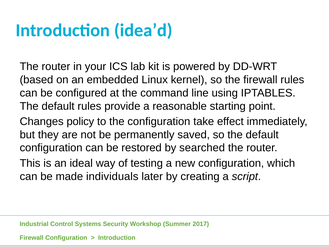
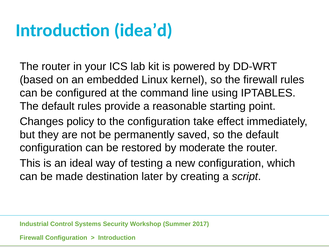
searched: searched -> moderate
individuals: individuals -> destination
